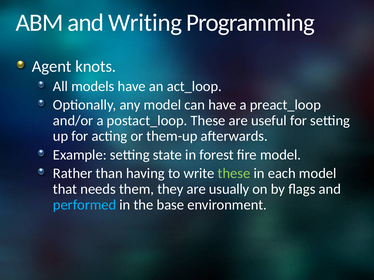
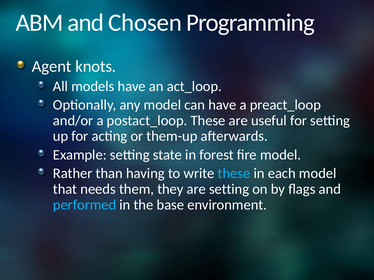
Writing: Writing -> Chosen
these at (234, 174) colour: light green -> light blue
are usually: usually -> setting
